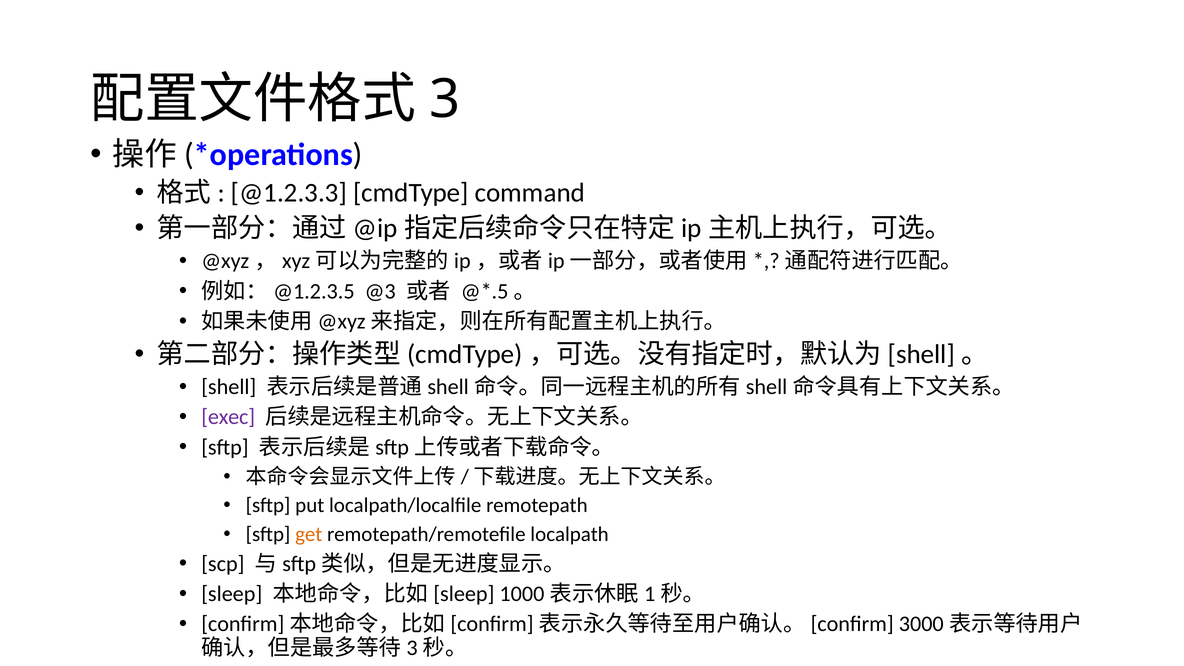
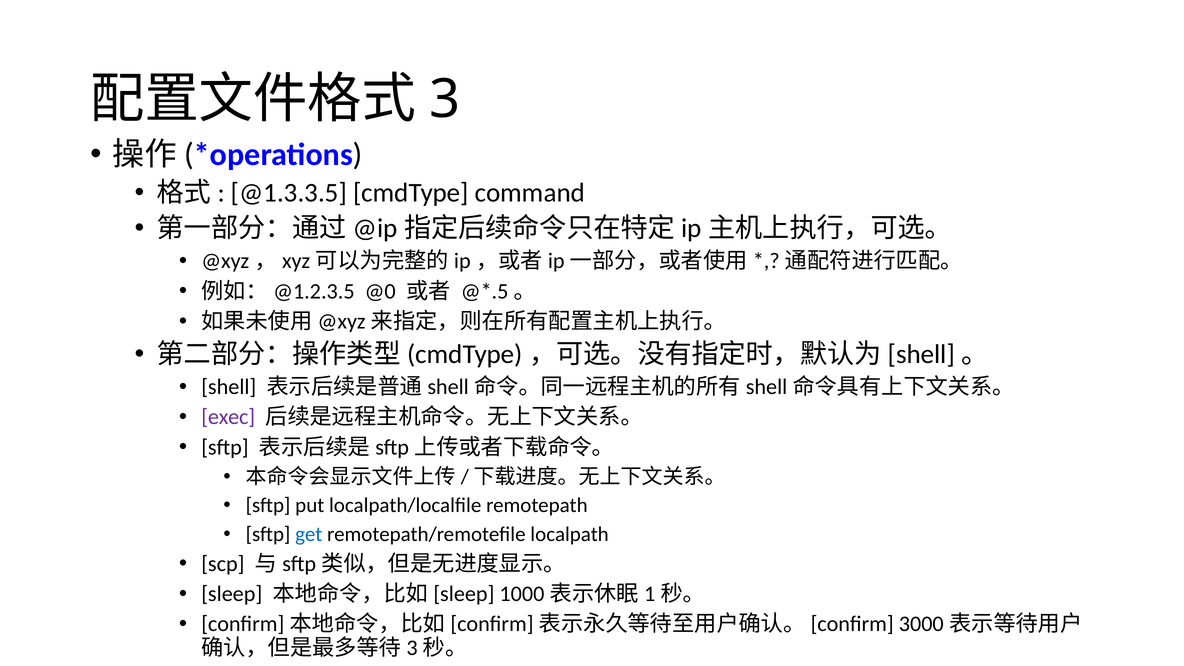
@1.2.3.3: @1.2.3.3 -> @1.3.3.5
@3: @3 -> @0
get colour: orange -> blue
